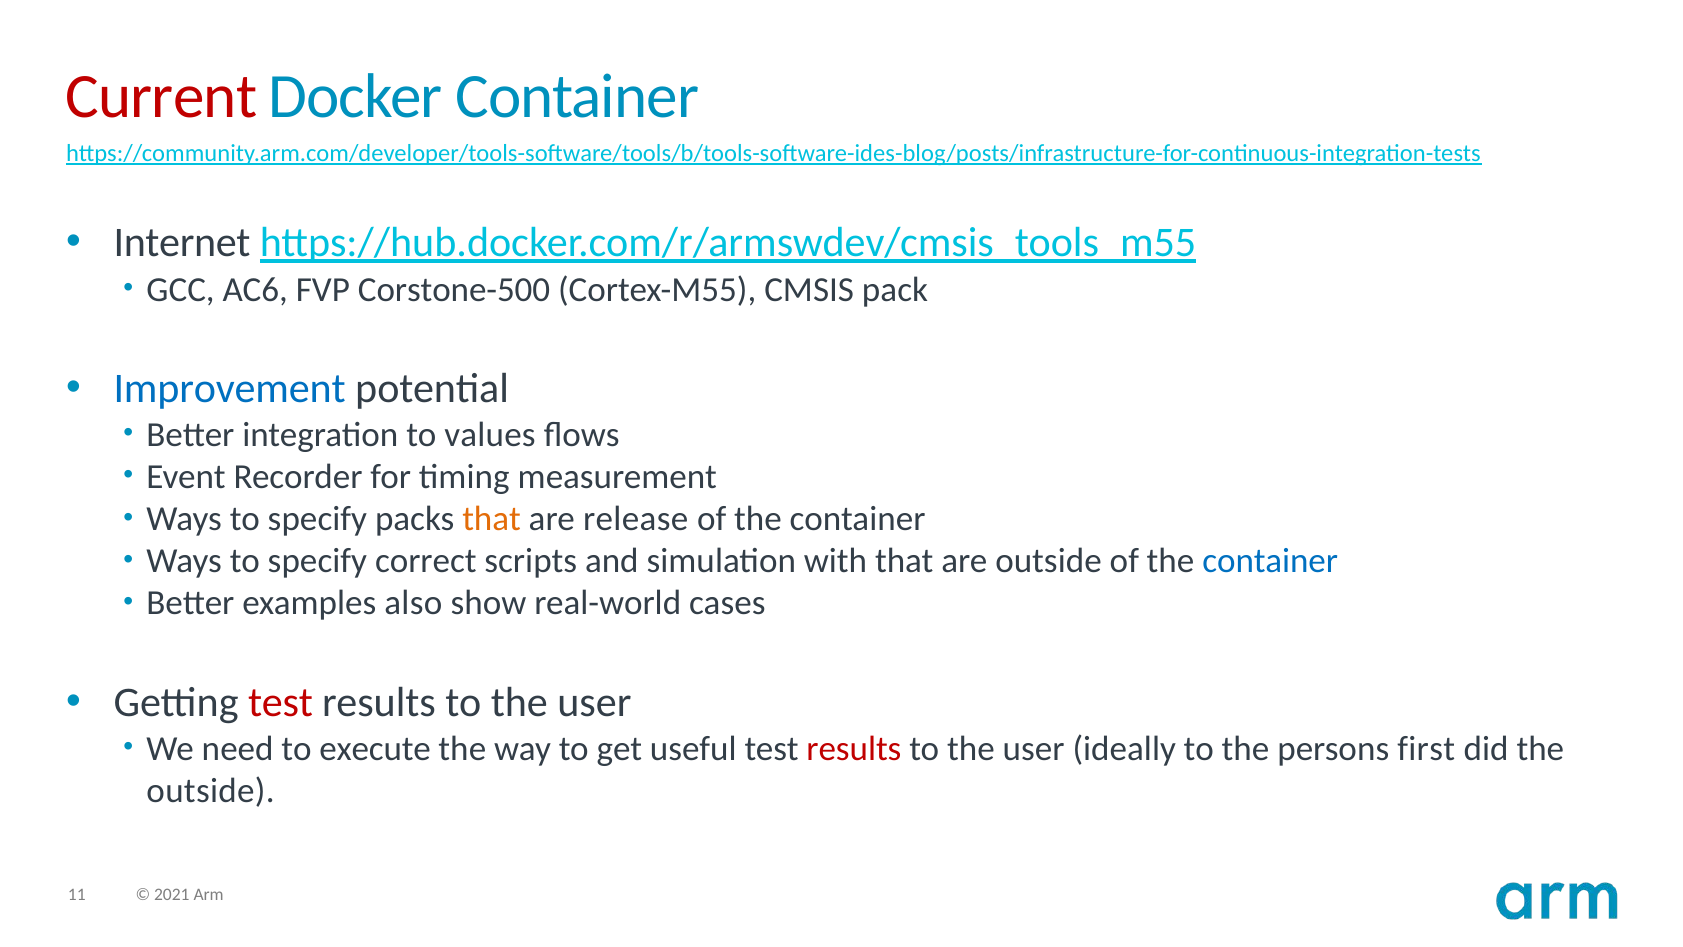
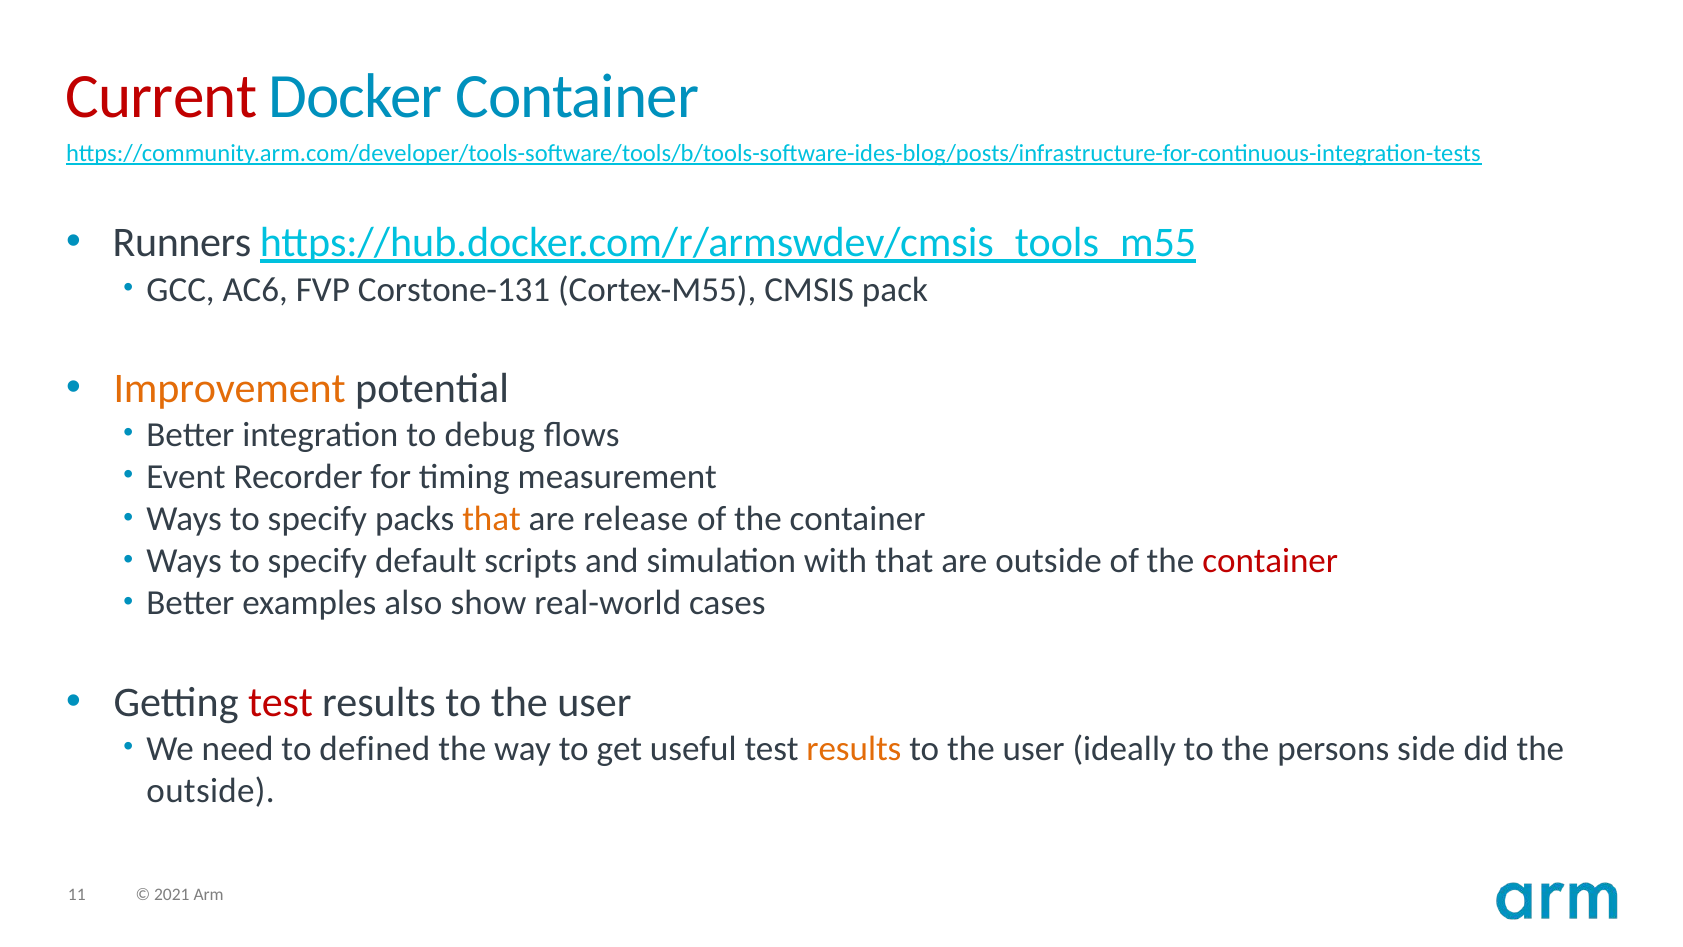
Internet: Internet -> Runners
Corstone-500: Corstone-500 -> Corstone-131
Improvement colour: blue -> orange
values: values -> debug
correct: correct -> default
container at (1270, 561) colour: blue -> red
execute: execute -> defined
results at (854, 748) colour: red -> orange
first: first -> side
